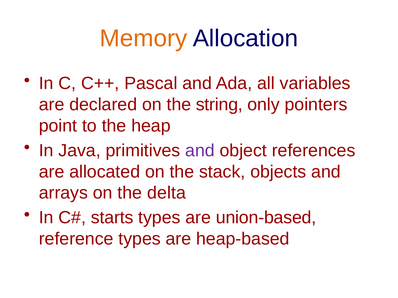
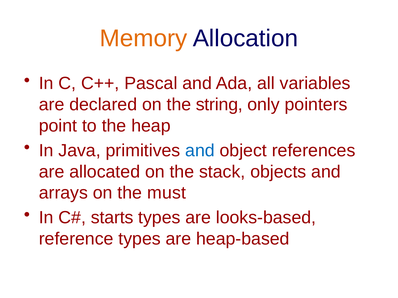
and at (200, 151) colour: purple -> blue
delta: delta -> must
union-based: union-based -> looks-based
